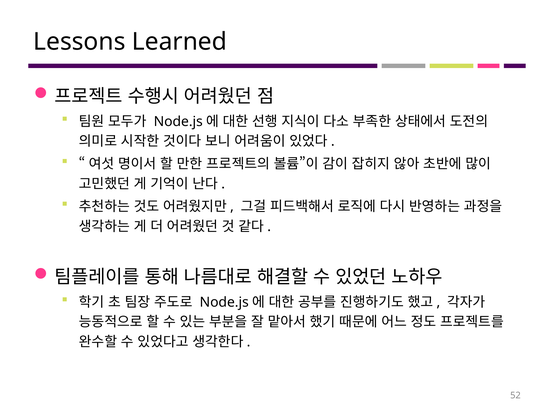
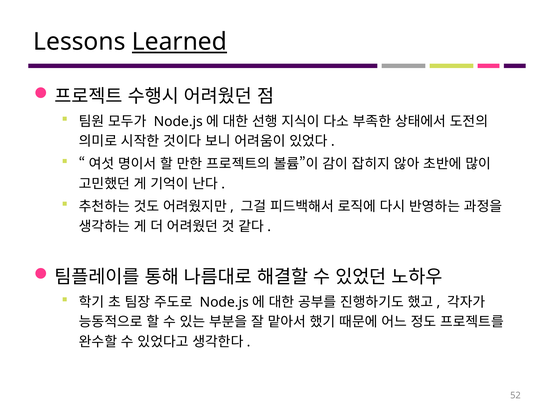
Learned underline: none -> present
